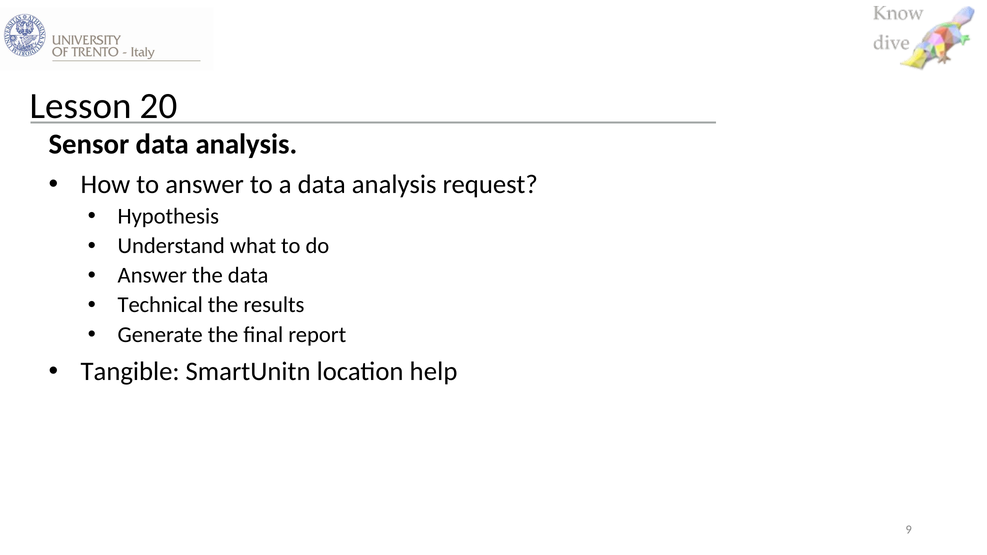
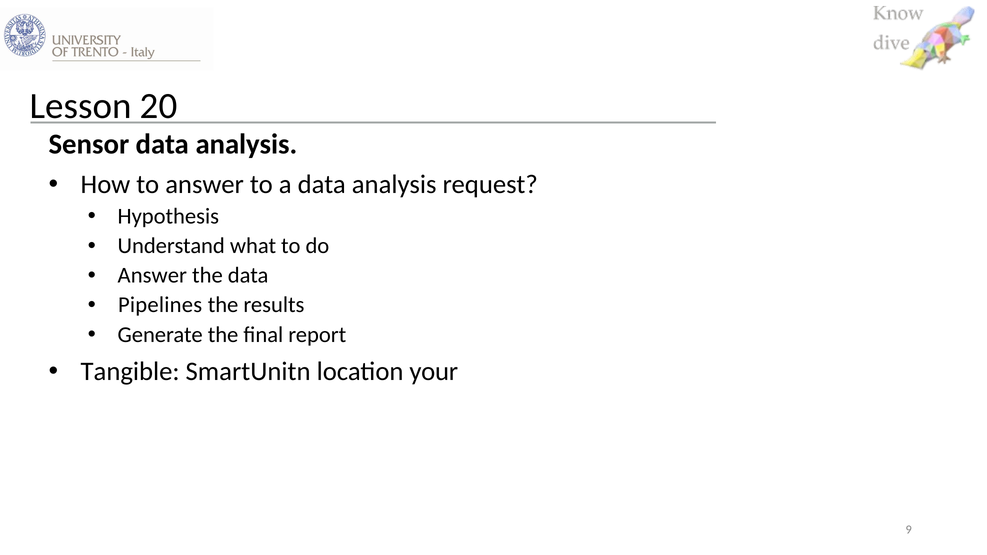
Technical: Technical -> Pipelines
help: help -> your
